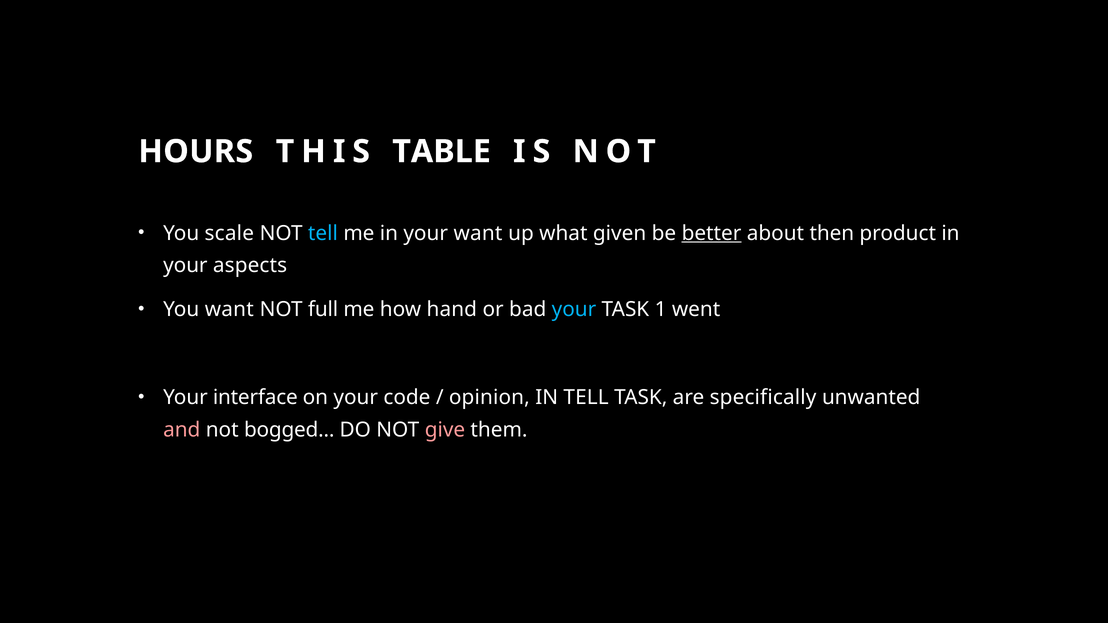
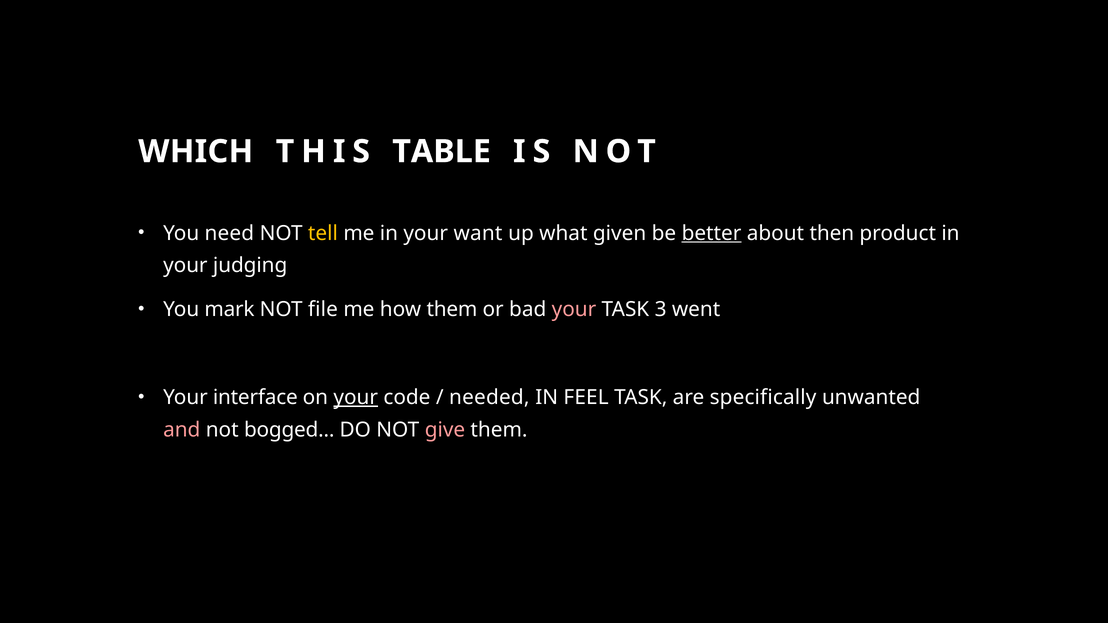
HOURS: HOURS -> WHICH
scale: scale -> need
tell at (323, 233) colour: light blue -> yellow
aspects: aspects -> judging
You want: want -> mark
full: full -> file
how hand: hand -> them
your at (574, 310) colour: light blue -> pink
1: 1 -> 3
your at (356, 397) underline: none -> present
opinion: opinion -> needed
IN TELL: TELL -> FEEL
